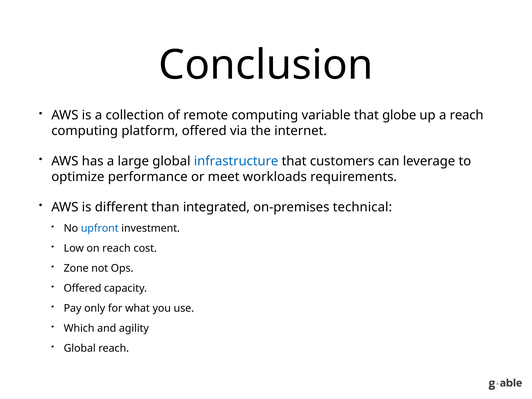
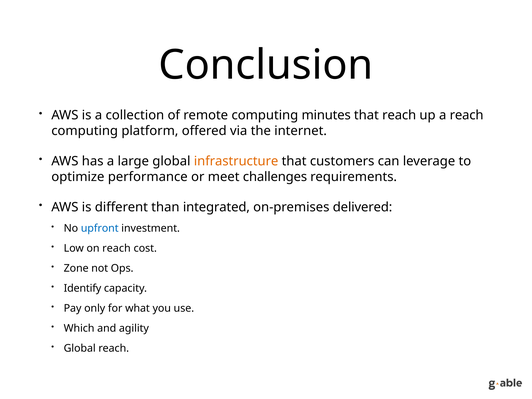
variable: variable -> minutes
that globe: globe -> reach
infrastructure colour: blue -> orange
workloads: workloads -> challenges
technical: technical -> delivered
Offered at (83, 288): Offered -> Identify
